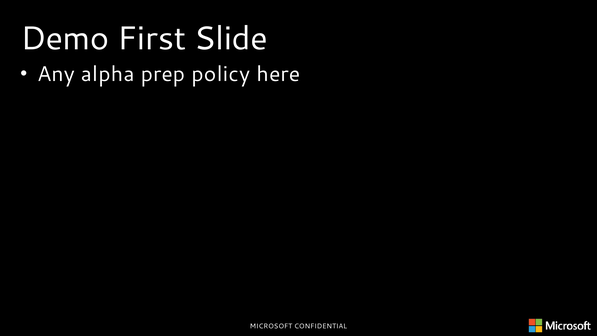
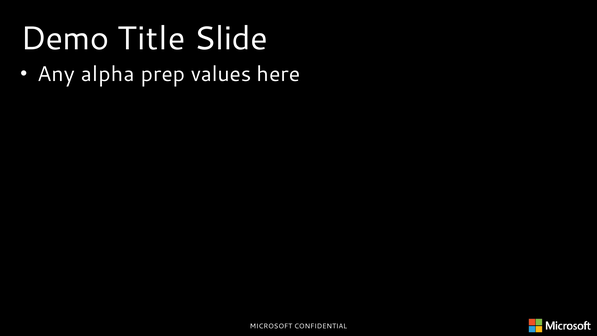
First: First -> Title
policy: policy -> values
